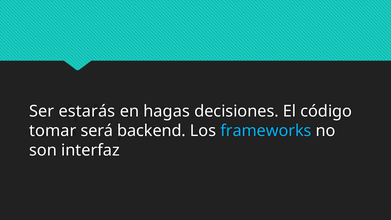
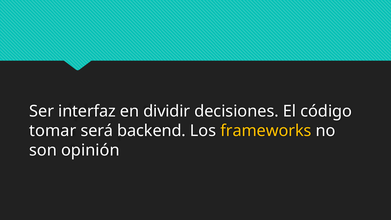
estarás: estarás -> interfaz
hagas: hagas -> dividir
frameworks colour: light blue -> yellow
interfaz: interfaz -> opinión
